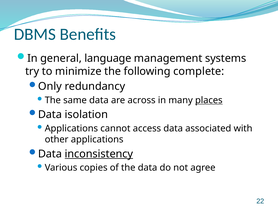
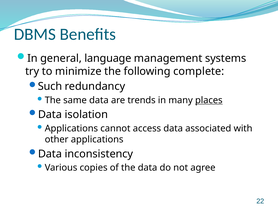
Only: Only -> Such
across: across -> trends
inconsistency underline: present -> none
